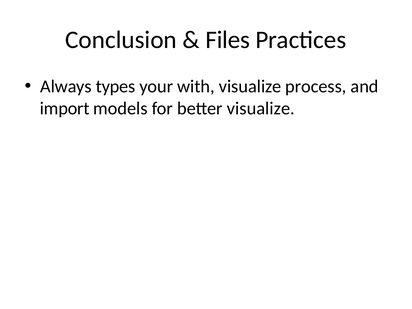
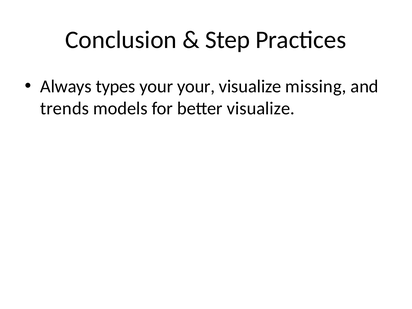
Files: Files -> Step
your with: with -> your
process: process -> missing
import: import -> trends
